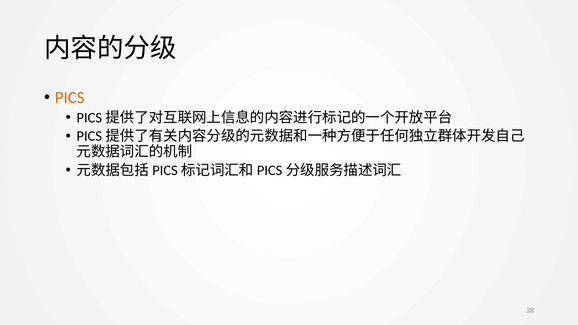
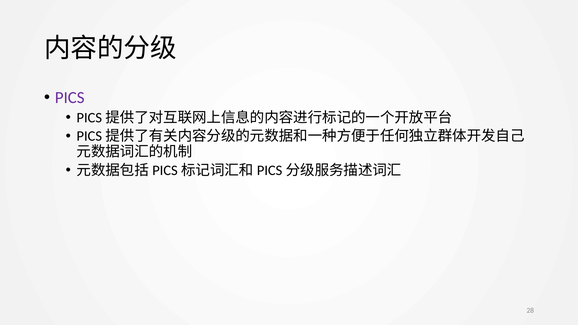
PICS colour: orange -> purple
